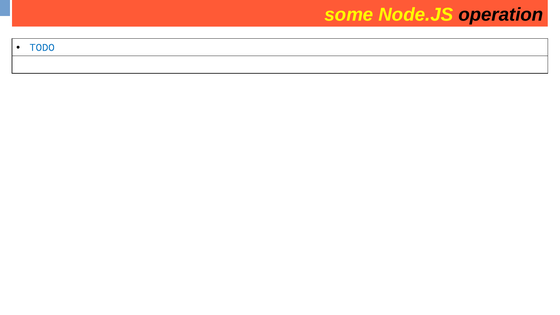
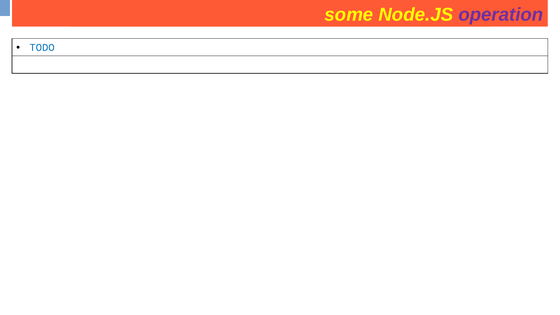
operation at (501, 15) colour: black -> purple
